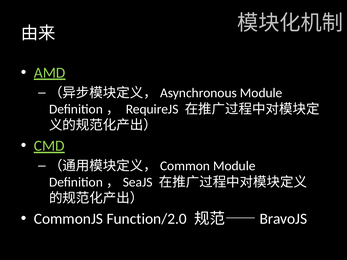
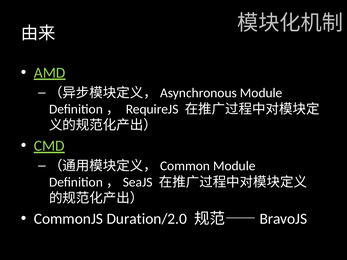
Function/2.0: Function/2.0 -> Duration/2.0
